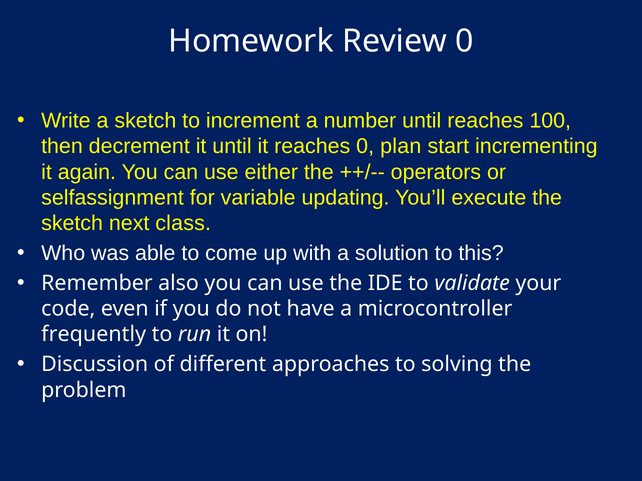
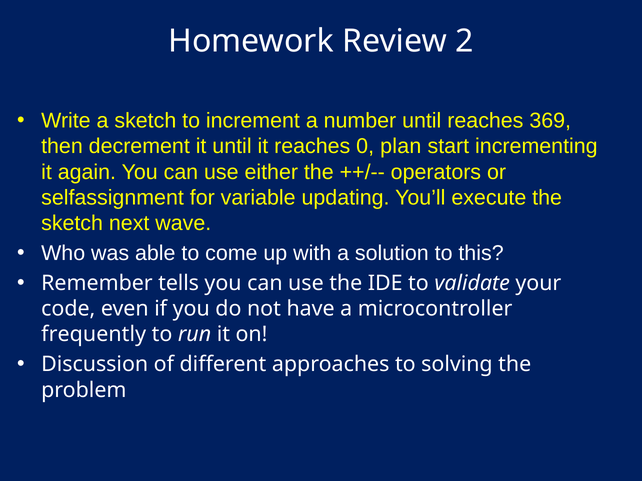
Review 0: 0 -> 2
100: 100 -> 369
class: class -> wave
also: also -> tells
